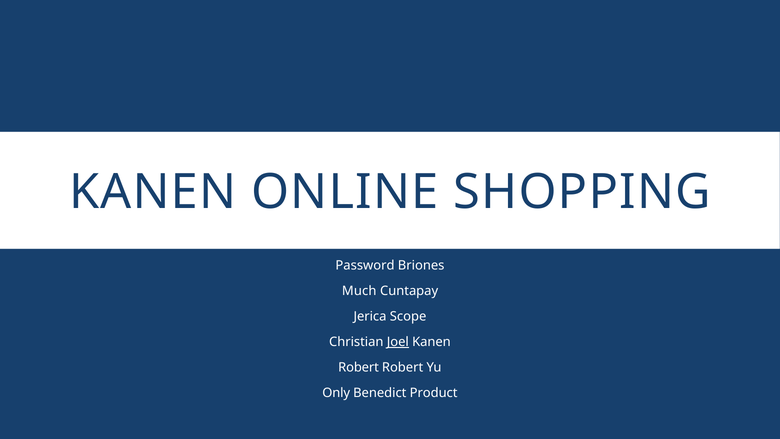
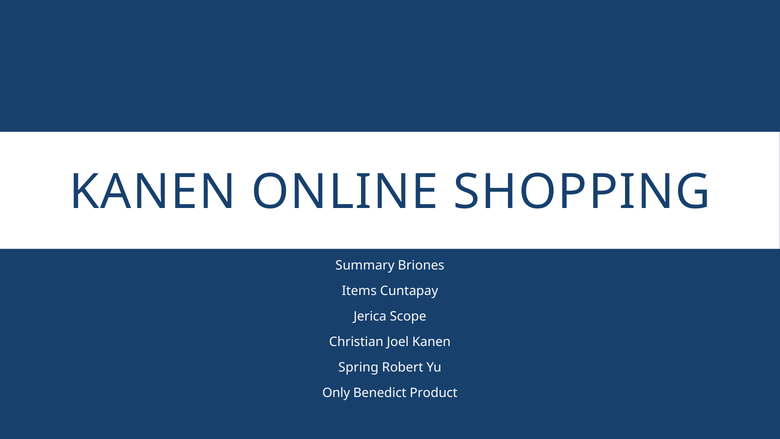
Password: Password -> Summary
Much: Much -> Items
Joel underline: present -> none
Robert at (359, 367): Robert -> Spring
